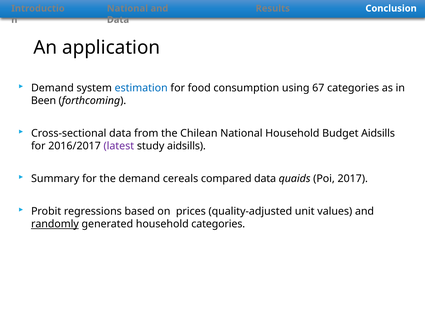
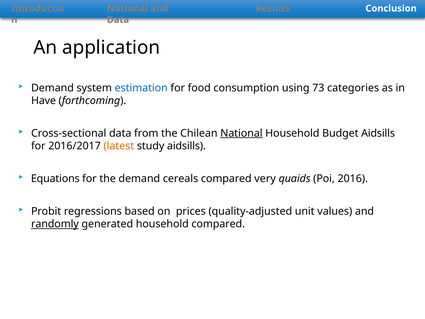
67: 67 -> 73
Been: Been -> Have
National at (241, 133) underline: none -> present
latest colour: purple -> orange
Summary: Summary -> Equations
compared data: data -> very
2017: 2017 -> 2016
household categories: categories -> compared
